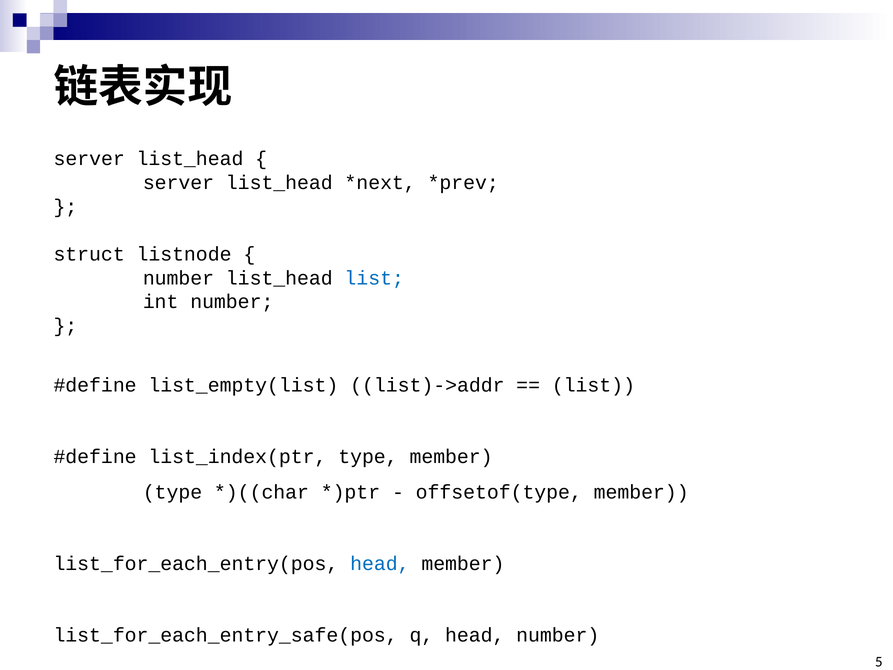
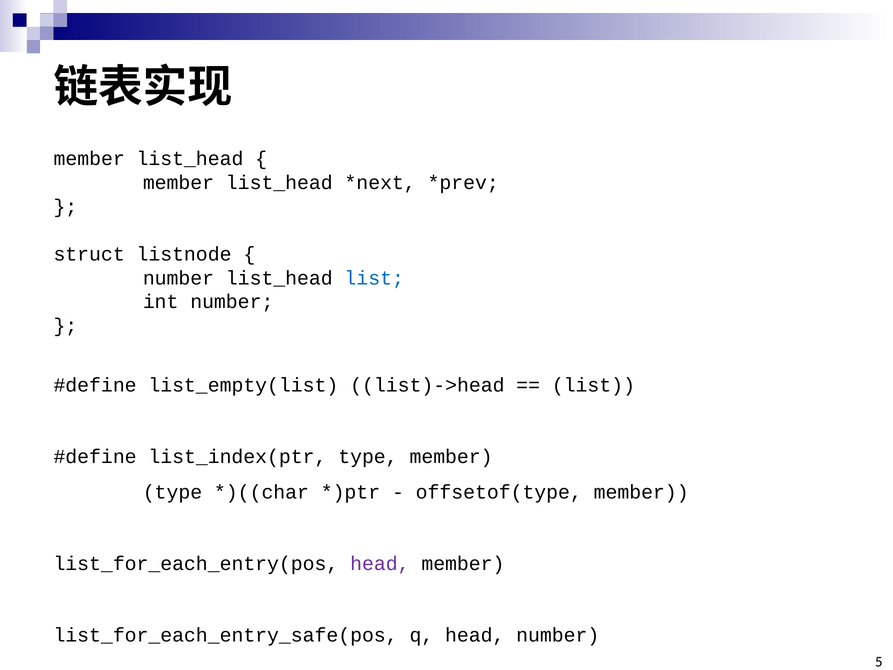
server at (89, 159): server -> member
server at (178, 183): server -> member
list)->addr: list)->addr -> list)->head
head at (380, 563) colour: blue -> purple
